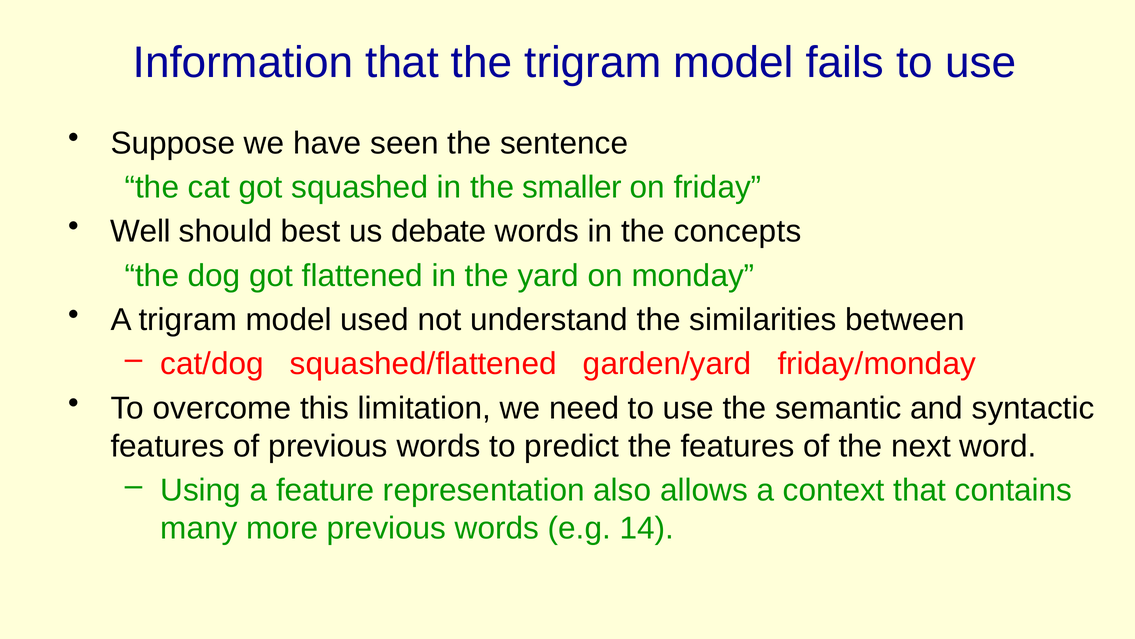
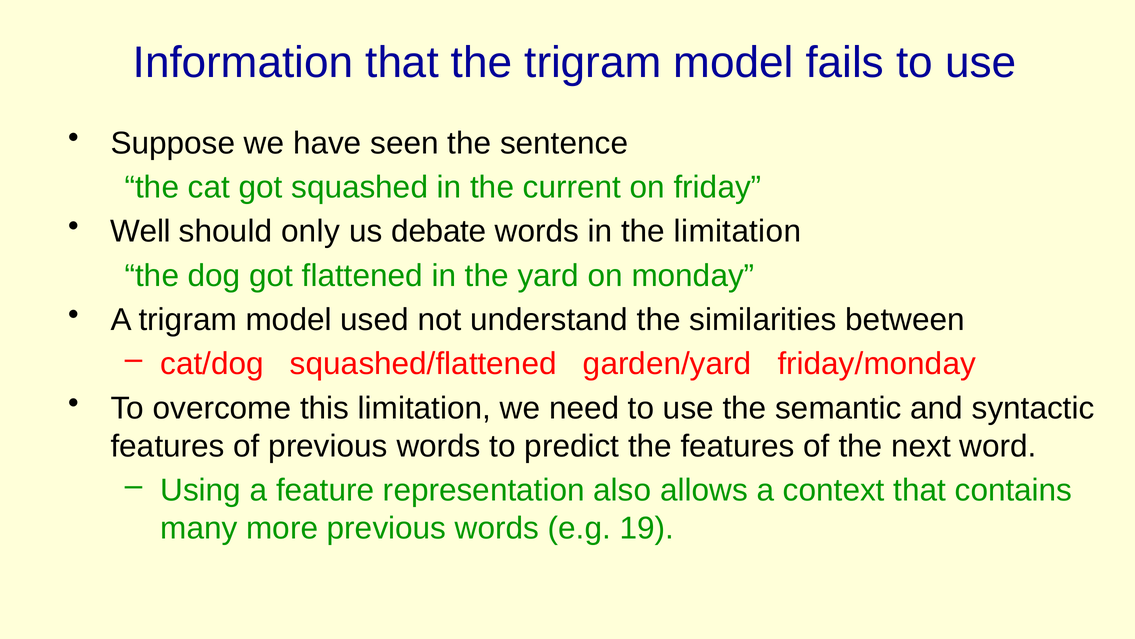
smaller: smaller -> current
best: best -> only
the concepts: concepts -> limitation
14: 14 -> 19
